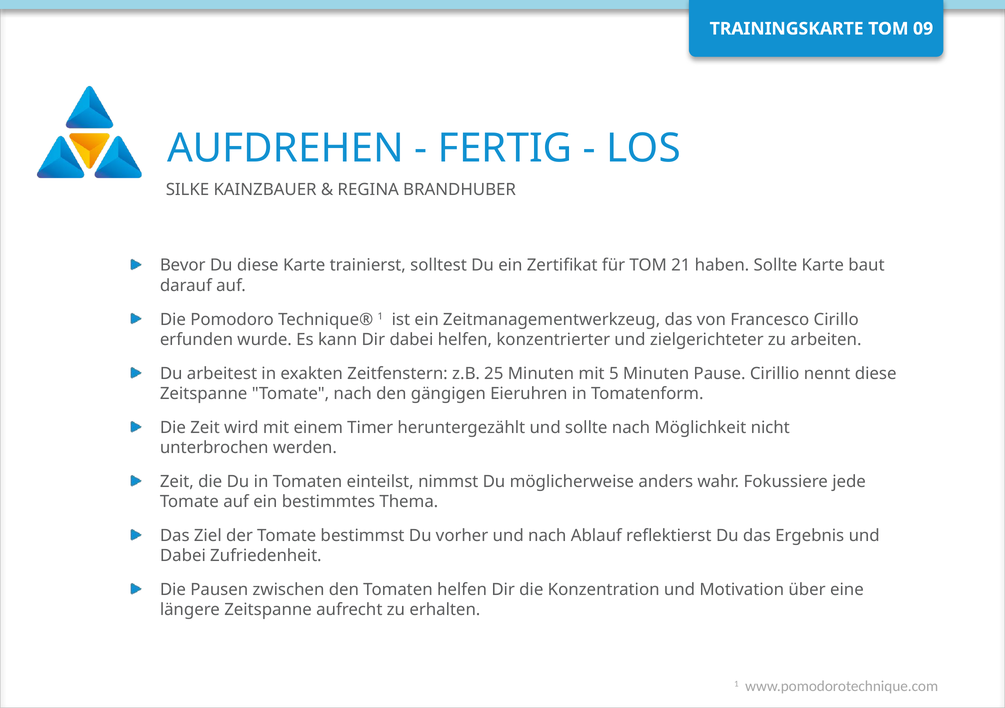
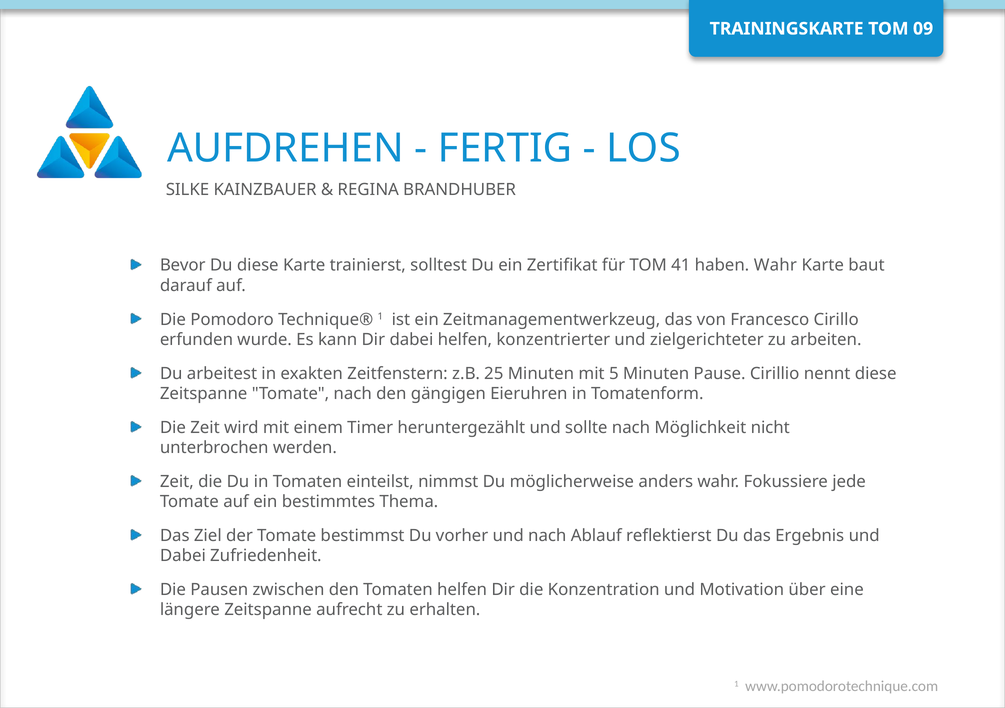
21: 21 -> 41
haben Sollte: Sollte -> Wahr
